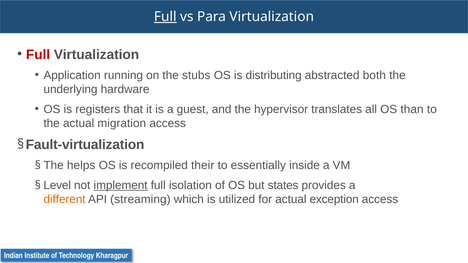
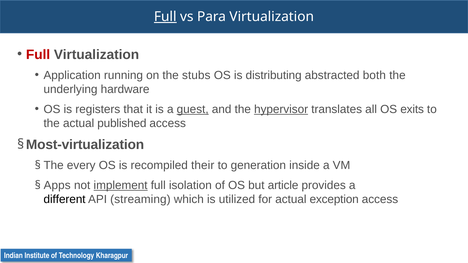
guest underline: none -> present
hypervisor underline: none -> present
than: than -> exits
migration: migration -> published
Fault-virtualization: Fault-virtualization -> Most-virtualization
helps: helps -> every
essentially: essentially -> generation
Level: Level -> Apps
states: states -> article
different colour: orange -> black
